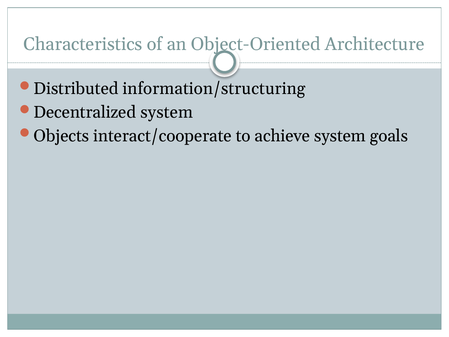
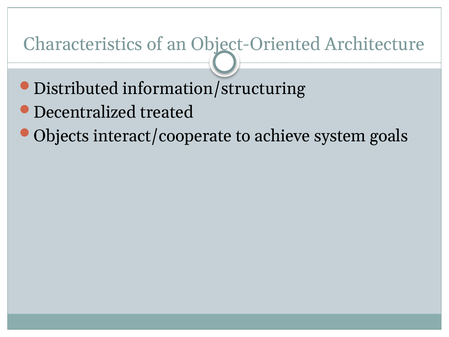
Decentralized system: system -> treated
